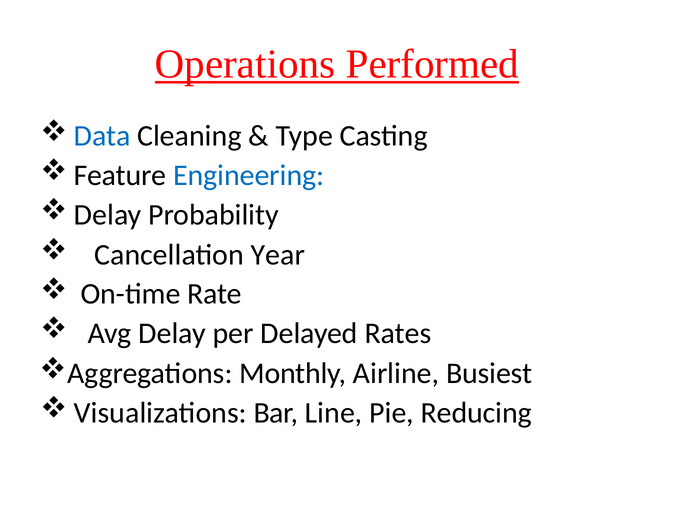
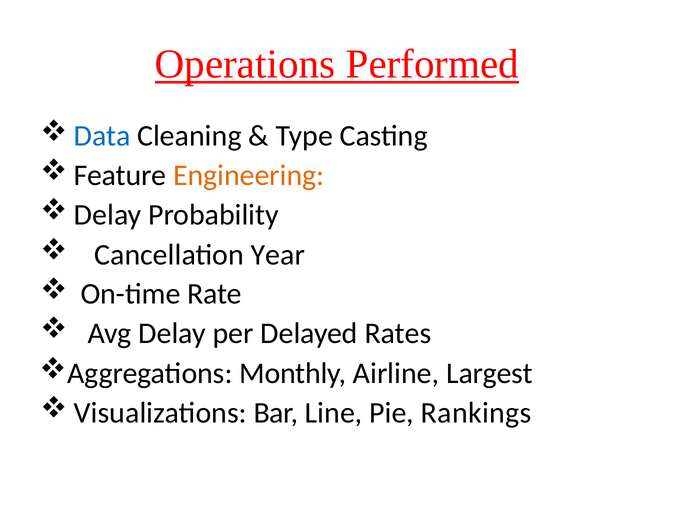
Engineering colour: blue -> orange
Busiest: Busiest -> Largest
Reducing: Reducing -> Rankings
